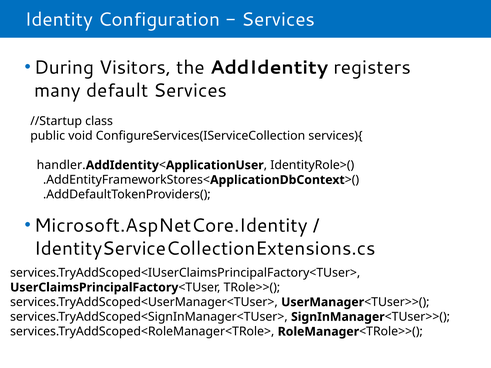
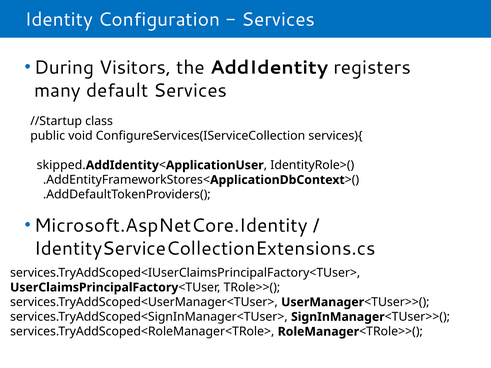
handler: handler -> skipped
